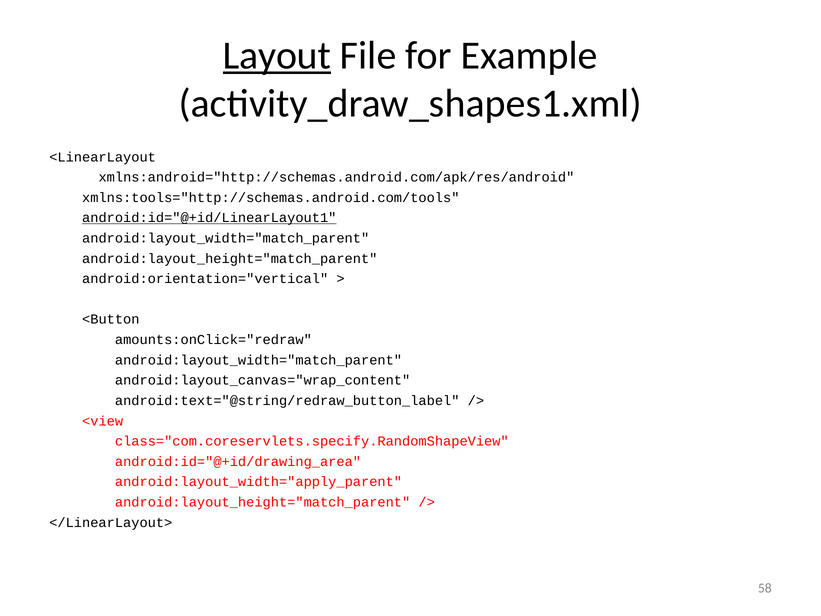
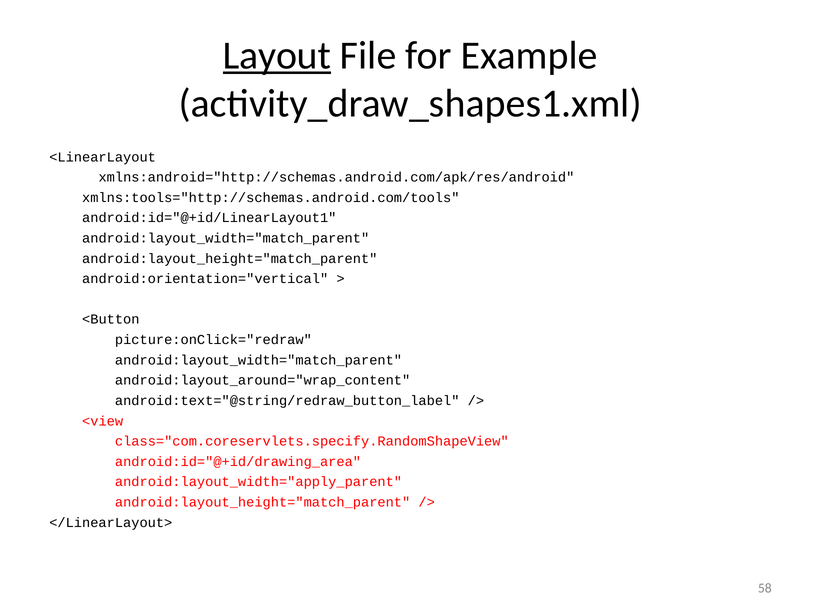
android:id="@+id/LinearLayout1 underline: present -> none
amounts:onClick="redraw: amounts:onClick="redraw -> picture:onClick="redraw
android:layout_canvas="wrap_content: android:layout_canvas="wrap_content -> android:layout_around="wrap_content
